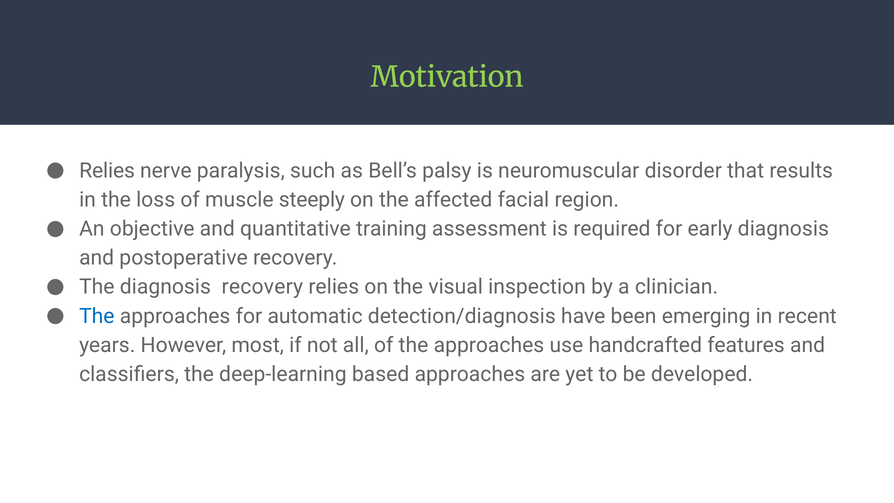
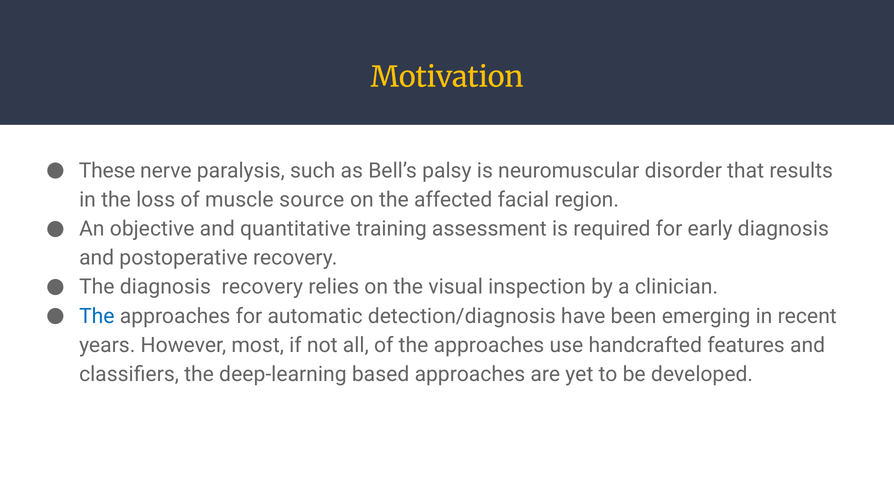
Motivation colour: light green -> yellow
Relies at (107, 171): Relies -> These
steeply: steeply -> source
